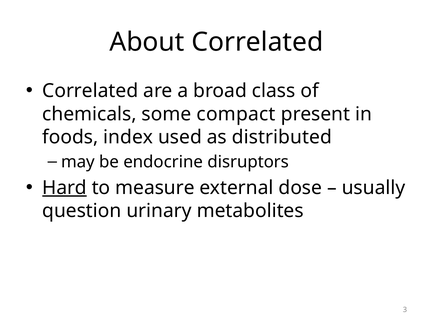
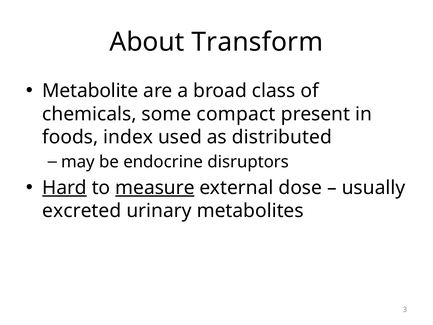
About Correlated: Correlated -> Transform
Correlated at (90, 91): Correlated -> Metabolite
measure underline: none -> present
question: question -> excreted
